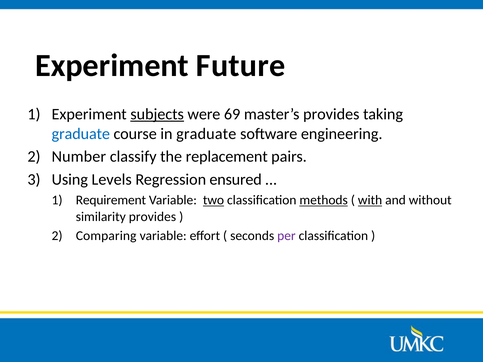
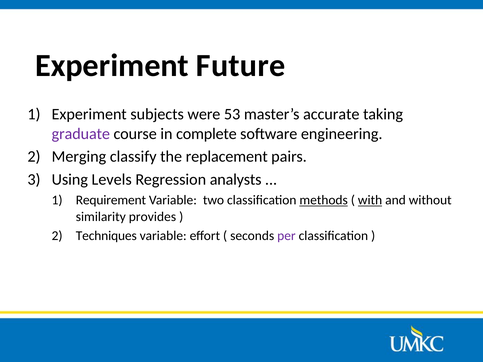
subjects underline: present -> none
69: 69 -> 53
master’s provides: provides -> accurate
graduate at (81, 134) colour: blue -> purple
in graduate: graduate -> complete
Number: Number -> Merging
ensured: ensured -> analysts
two underline: present -> none
Comparing: Comparing -> Techniques
